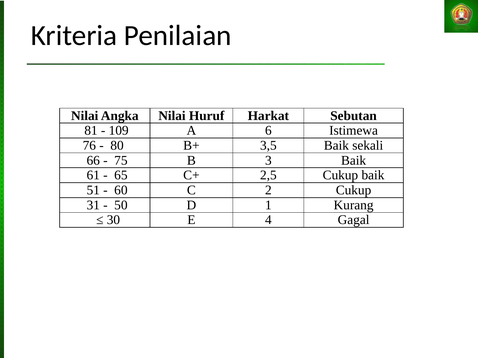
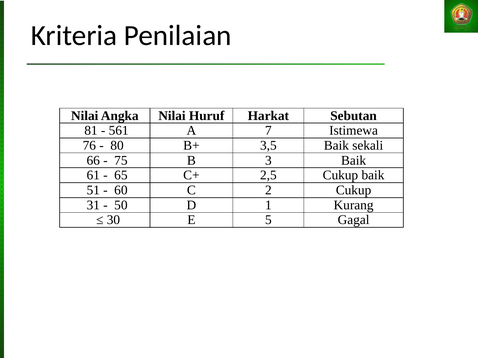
109: 109 -> 561
6: 6 -> 7
4: 4 -> 5
